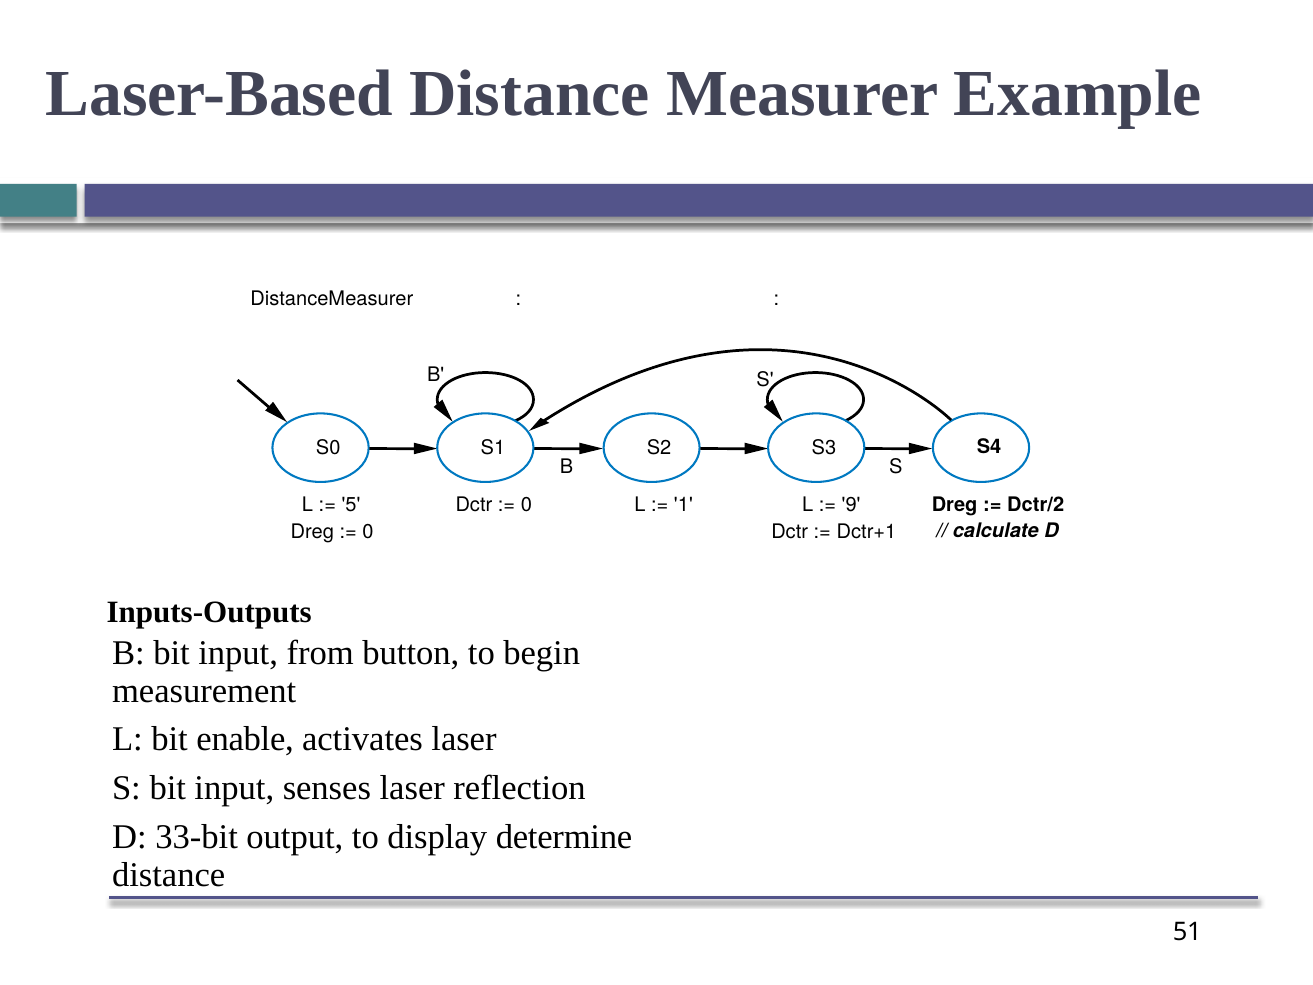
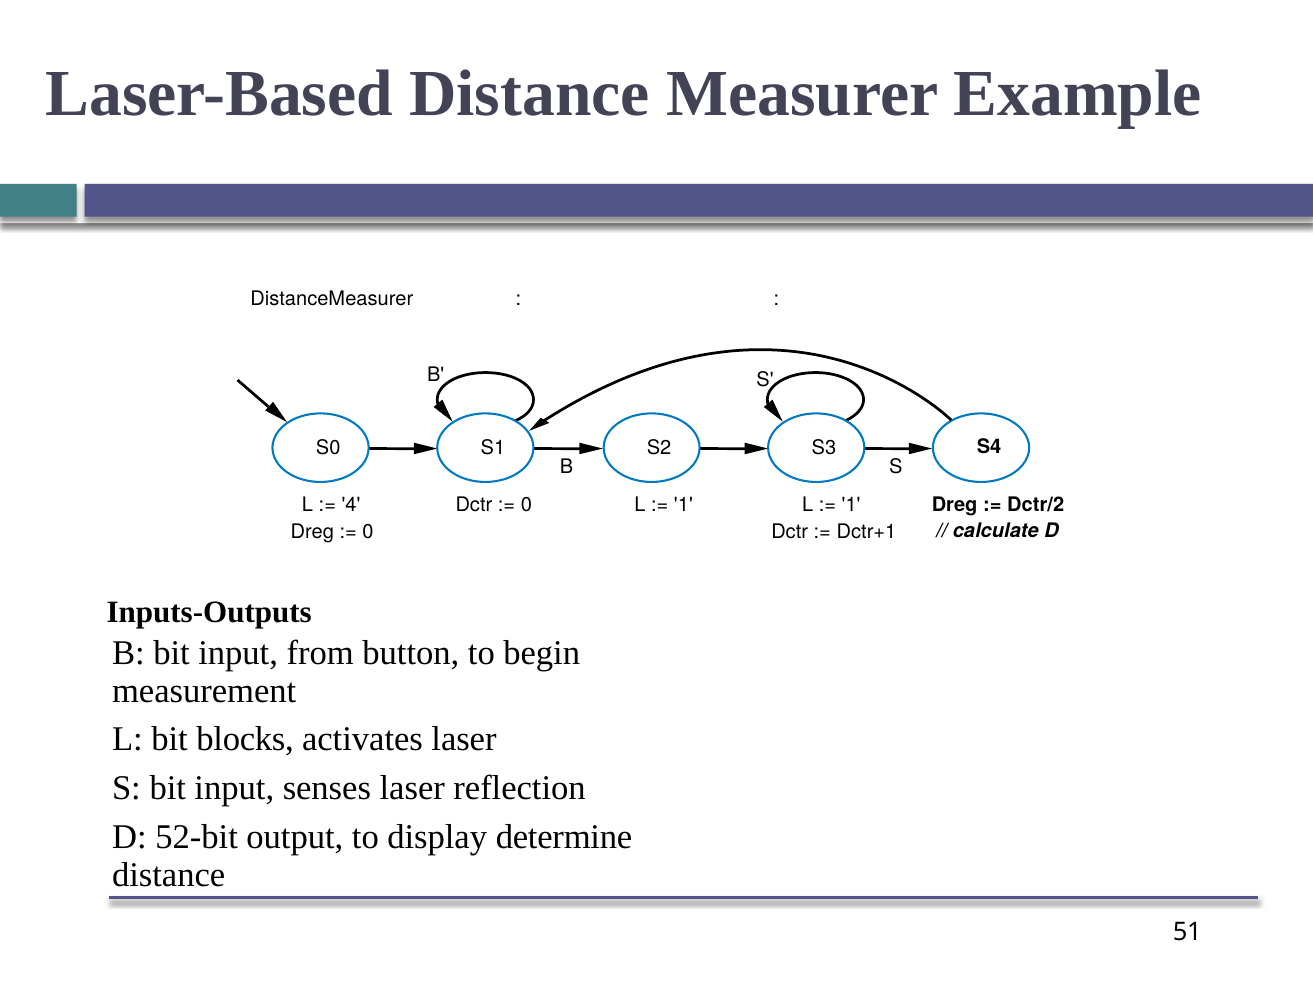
5: 5 -> 4
9 at (851, 505): 9 -> 1
enable: enable -> blocks
33-bit: 33-bit -> 52-bit
